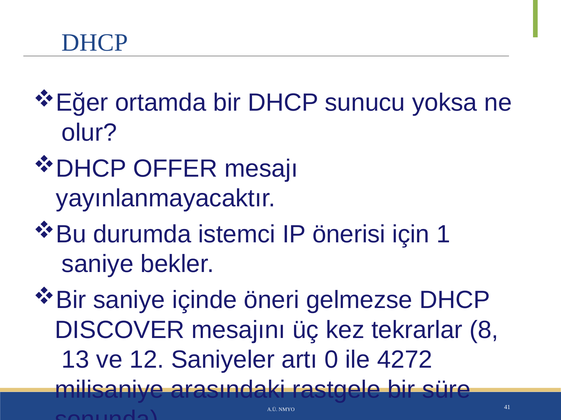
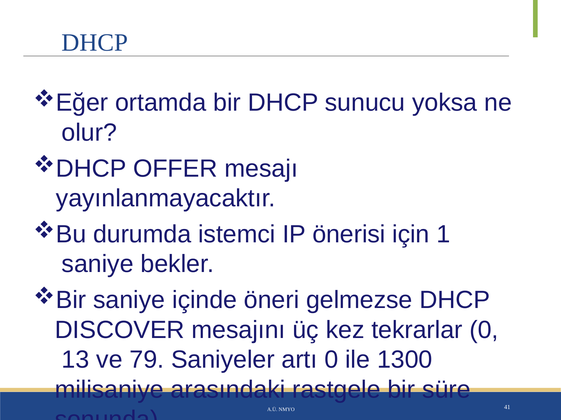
tekrarlar 8: 8 -> 0
12: 12 -> 79
4272: 4272 -> 1300
